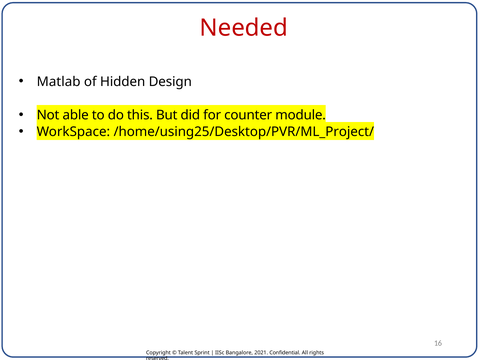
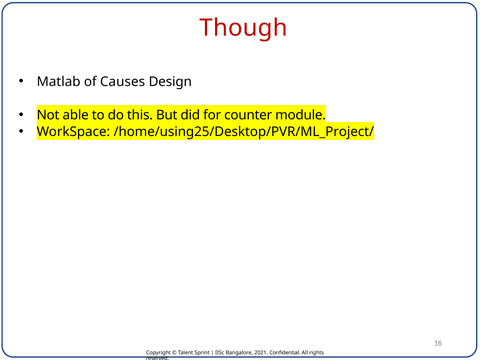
Needed: Needed -> Though
Hidden: Hidden -> Causes
